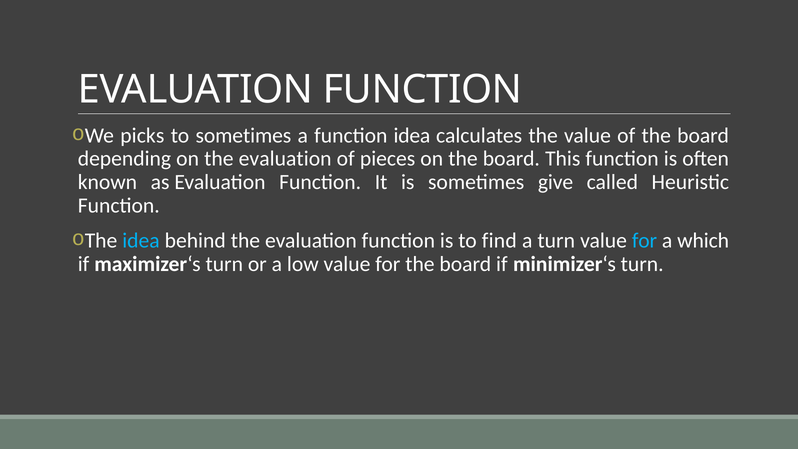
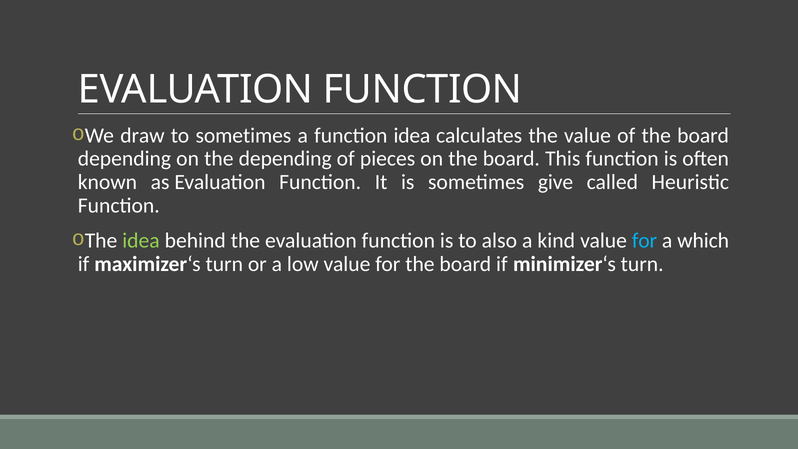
picks: picks -> draw
on the evaluation: evaluation -> depending
idea at (141, 241) colour: light blue -> light green
find: find -> also
a turn: turn -> kind
